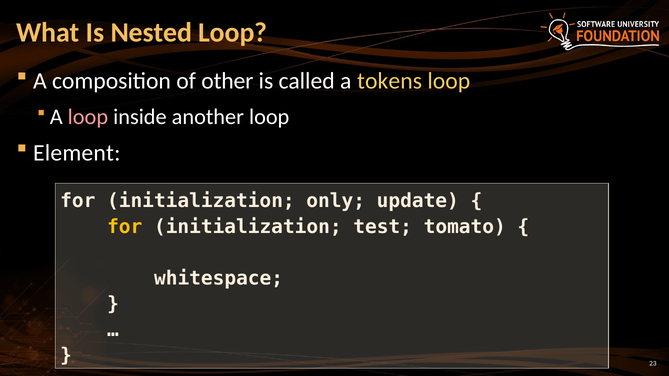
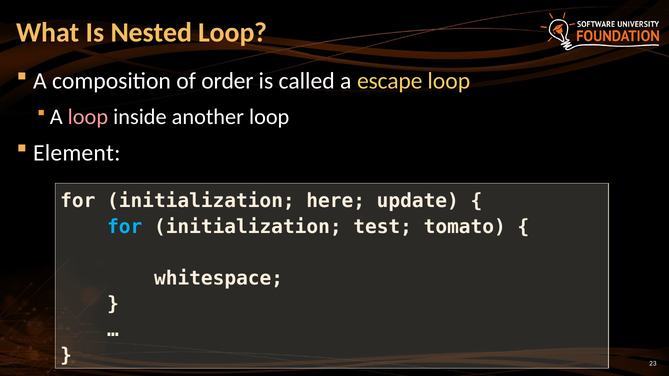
other: other -> order
tokens: tokens -> escape
only: only -> here
for at (125, 227) colour: yellow -> light blue
